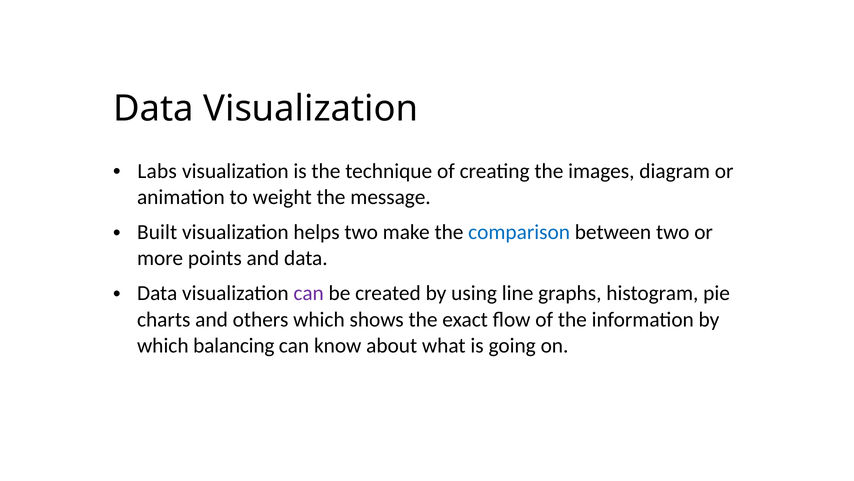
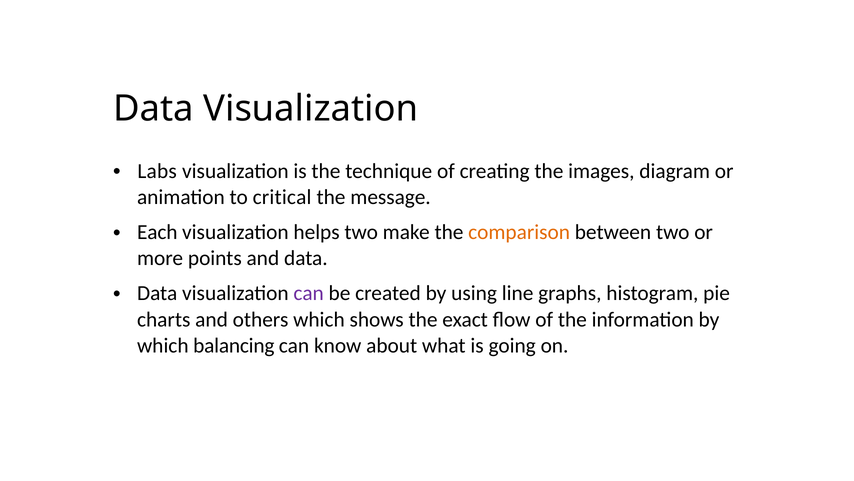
weight: weight -> critical
Built: Built -> Each
comparison colour: blue -> orange
